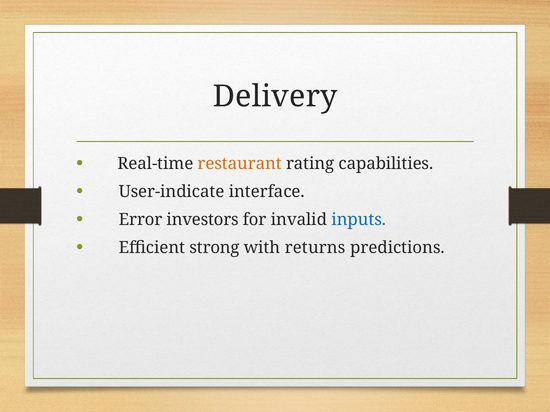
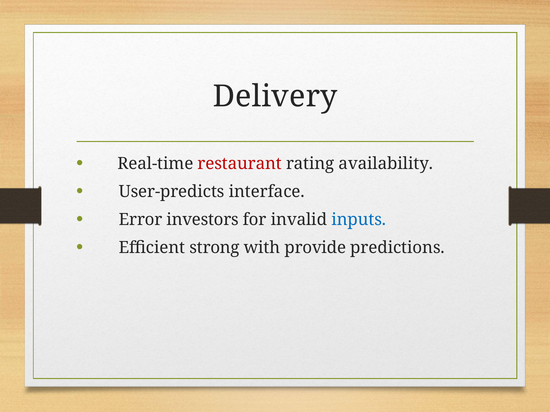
restaurant colour: orange -> red
capabilities: capabilities -> availability
User-indicate: User-indicate -> User-predicts
returns: returns -> provide
